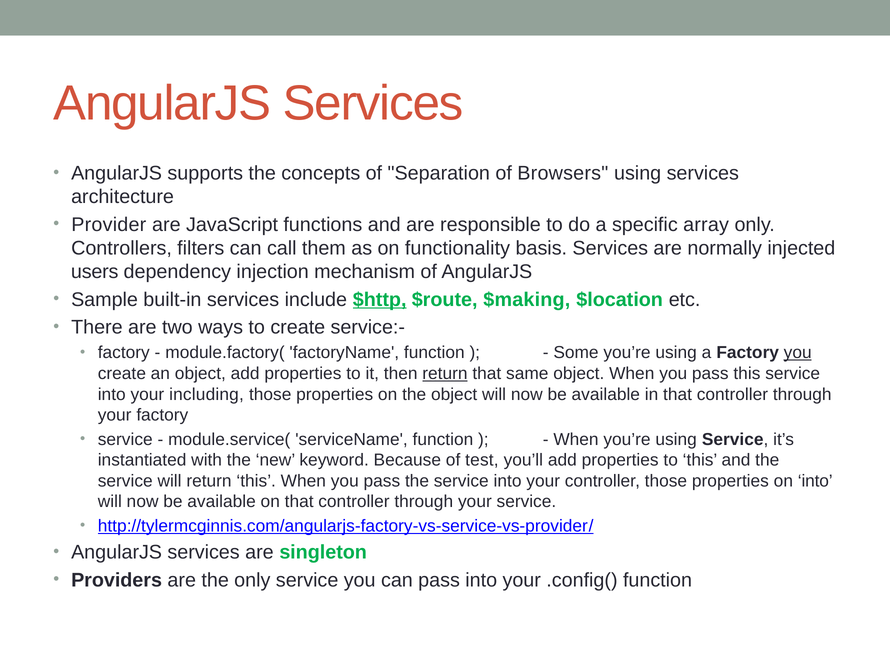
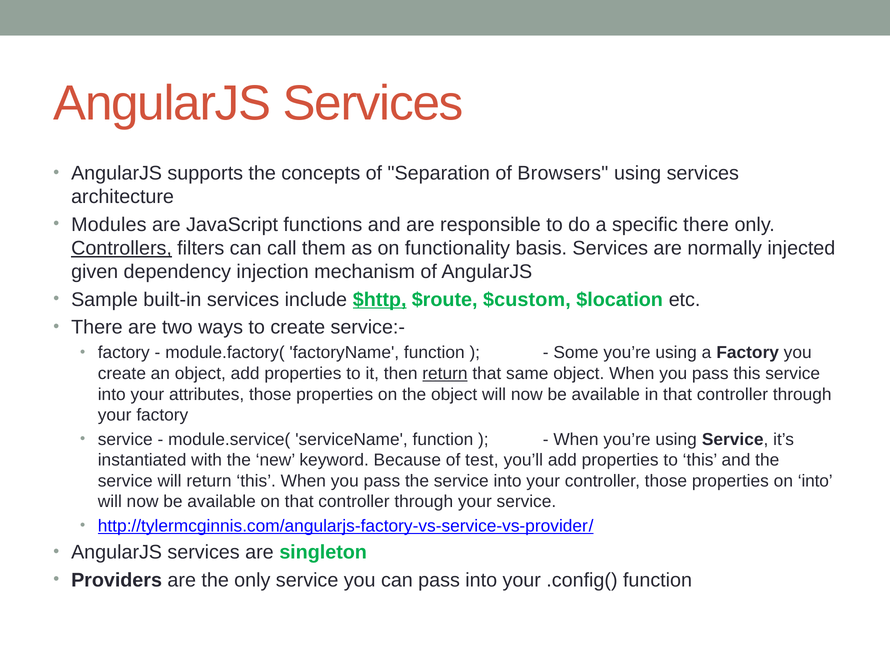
Provider: Provider -> Modules
specific array: array -> there
Controllers underline: none -> present
users: users -> given
$making: $making -> $custom
you at (798, 353) underline: present -> none
including: including -> attributes
